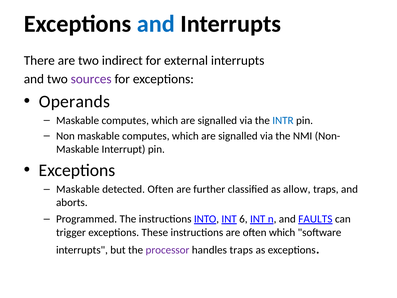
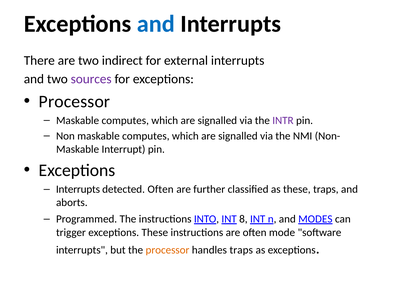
Operands at (74, 101): Operands -> Processor
INTR colour: blue -> purple
Maskable at (78, 189): Maskable -> Interrupts
as allow: allow -> these
6: 6 -> 8
FAULTS: FAULTS -> MODES
often which: which -> mode
processor at (167, 250) colour: purple -> orange
